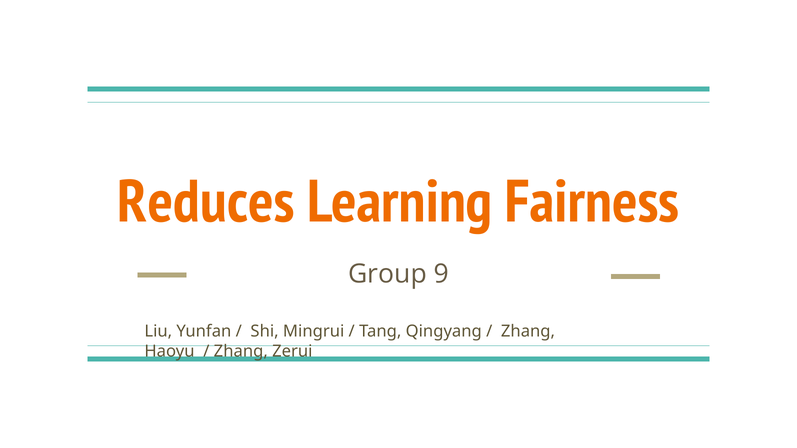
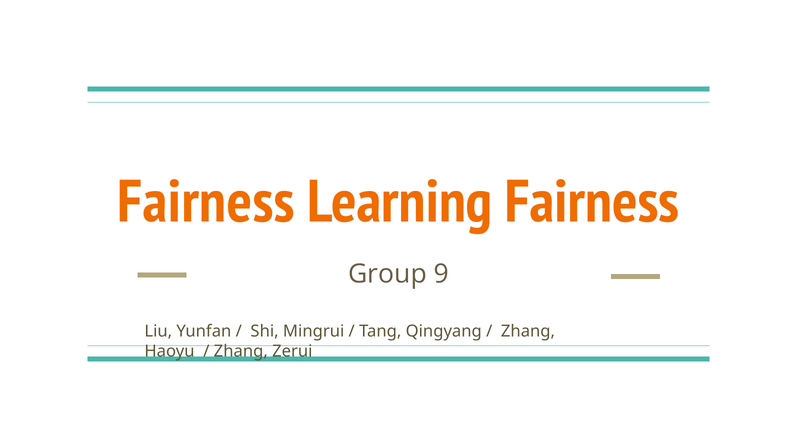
Reduces at (206, 202): Reduces -> Fairness
